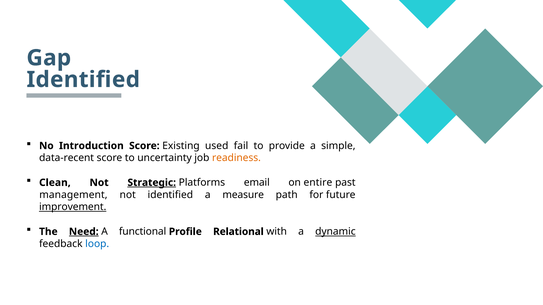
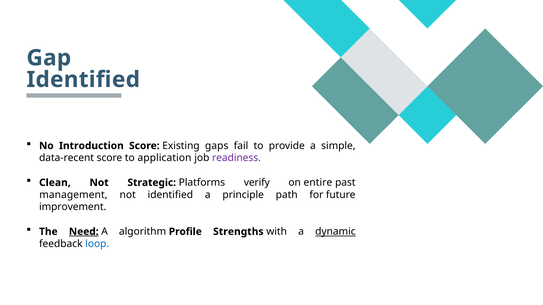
used: used -> gaps
uncertainty: uncertainty -> application
readiness colour: orange -> purple
Strategic underline: present -> none
email: email -> verify
measure: measure -> principle
improvement underline: present -> none
functional: functional -> algorithm
Relational: Relational -> Strengths
